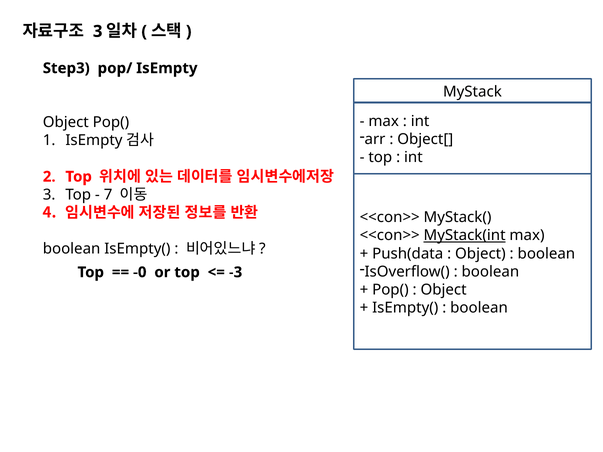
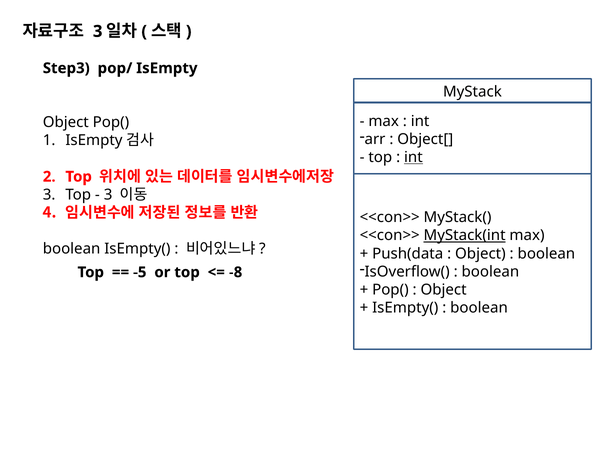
int at (413, 157) underline: none -> present
7 at (108, 195): 7 -> 3
-0: -0 -> -5
-3: -3 -> -8
